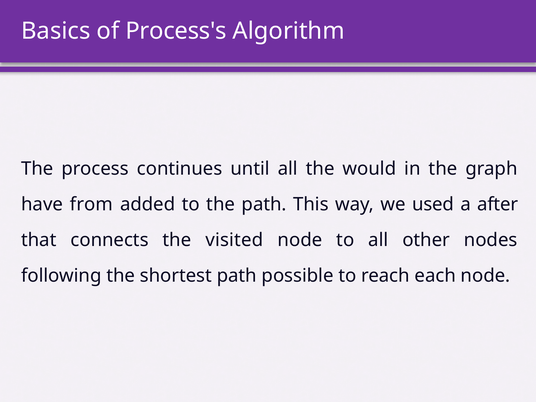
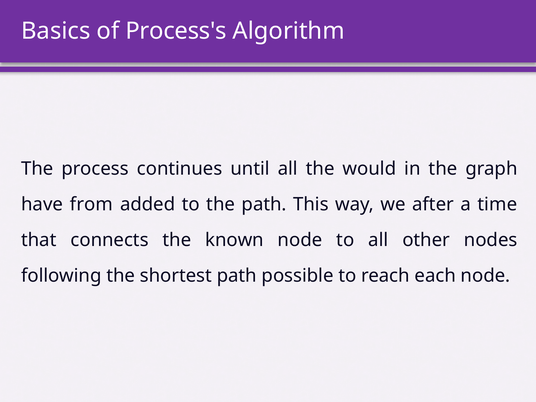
used: used -> after
after: after -> time
visited: visited -> known
